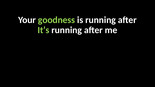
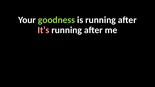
It’s colour: light green -> pink
